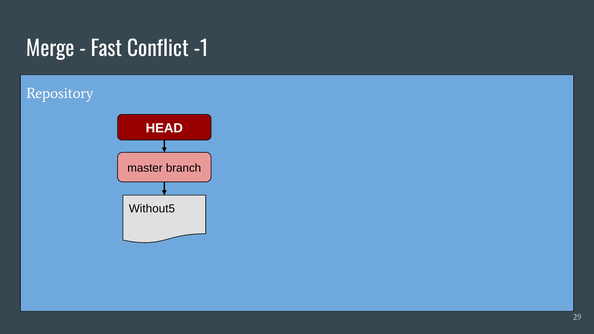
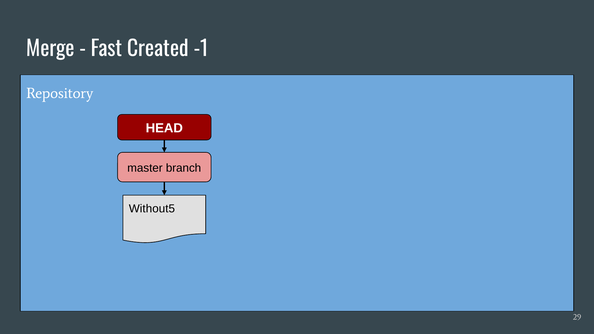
Conflict: Conflict -> Created
